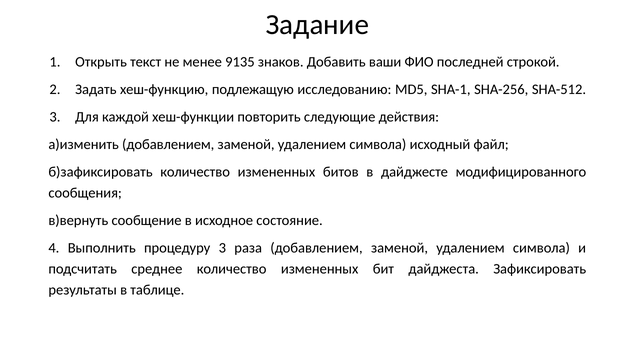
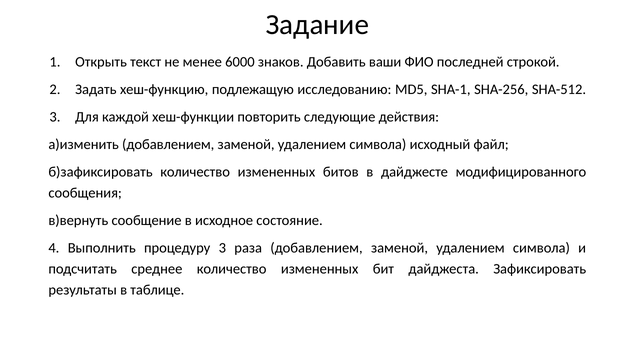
9135: 9135 -> 6000
